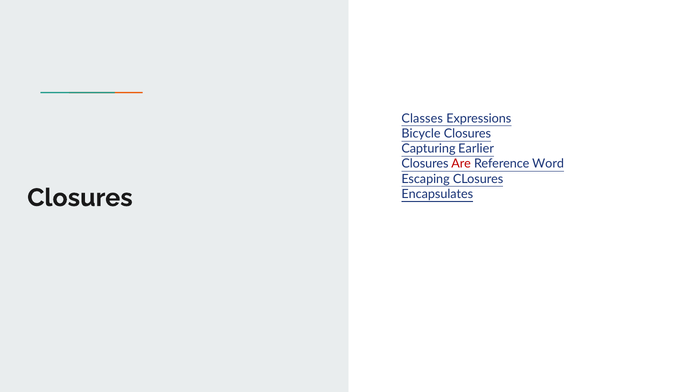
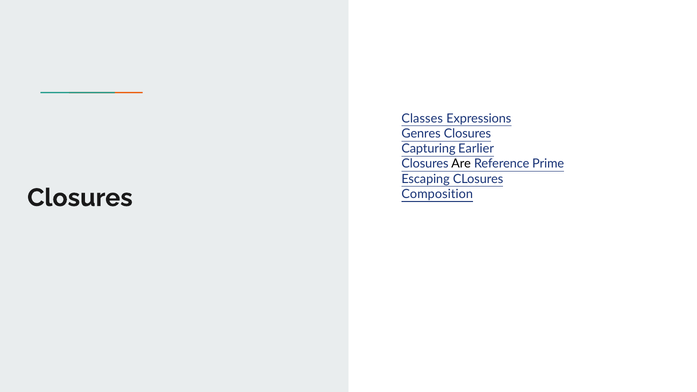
Bicycle: Bicycle -> Genres
Are colour: red -> black
Word: Word -> Prime
Encapsulates: Encapsulates -> Composition
